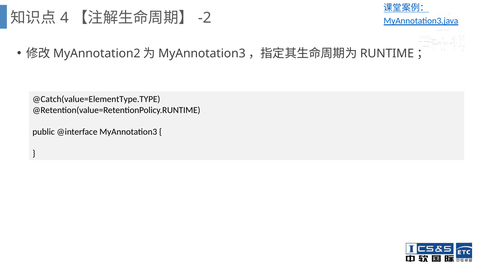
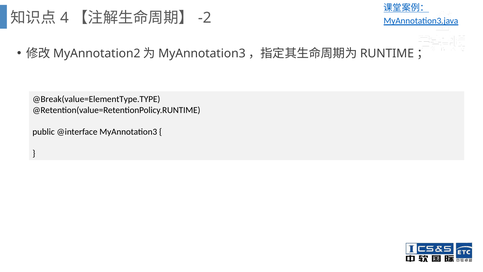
@Catch(value=ElementType.TYPE: @Catch(value=ElementType.TYPE -> @Break(value=ElementType.TYPE
